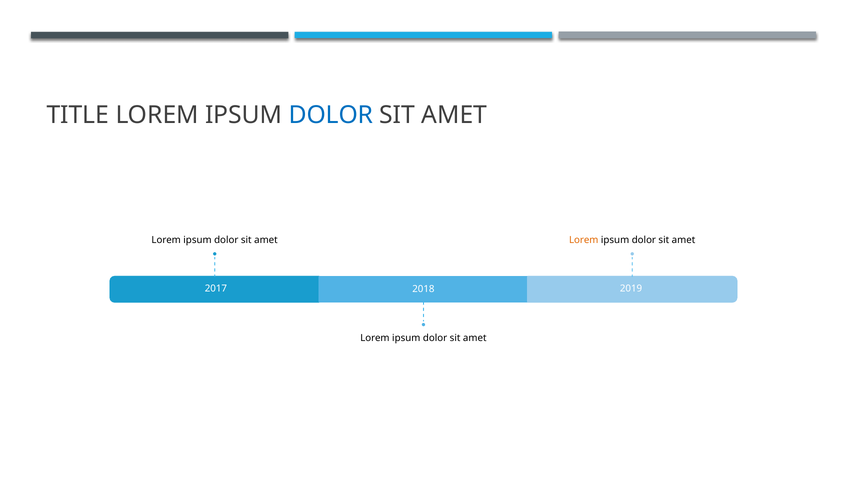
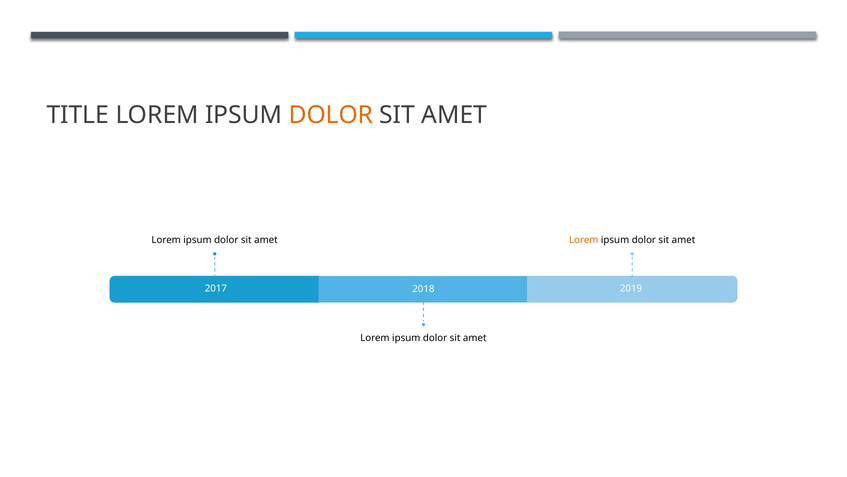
DOLOR at (331, 115) colour: blue -> orange
